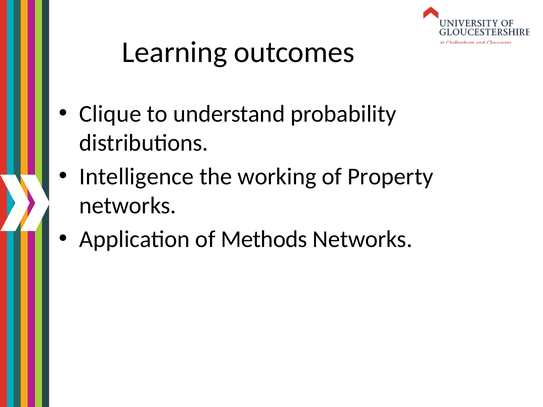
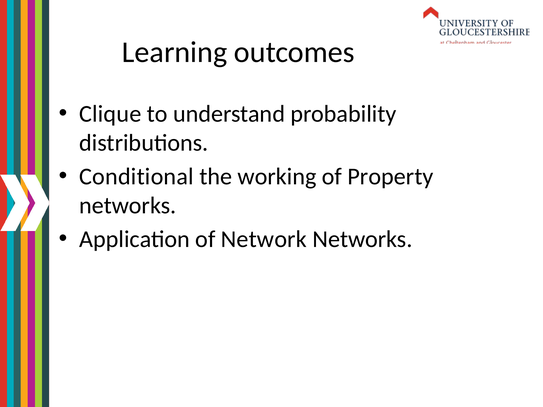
Intelligence: Intelligence -> Conditional
Methods: Methods -> Network
